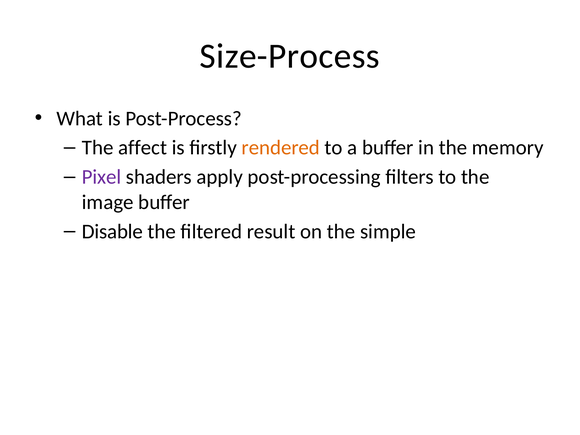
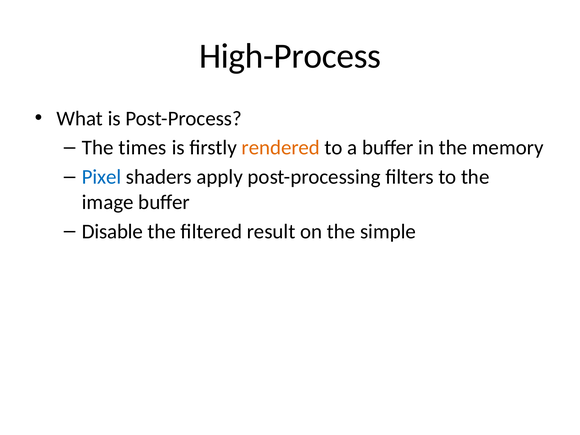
Size-Process: Size-Process -> High-Process
affect: affect -> times
Pixel colour: purple -> blue
